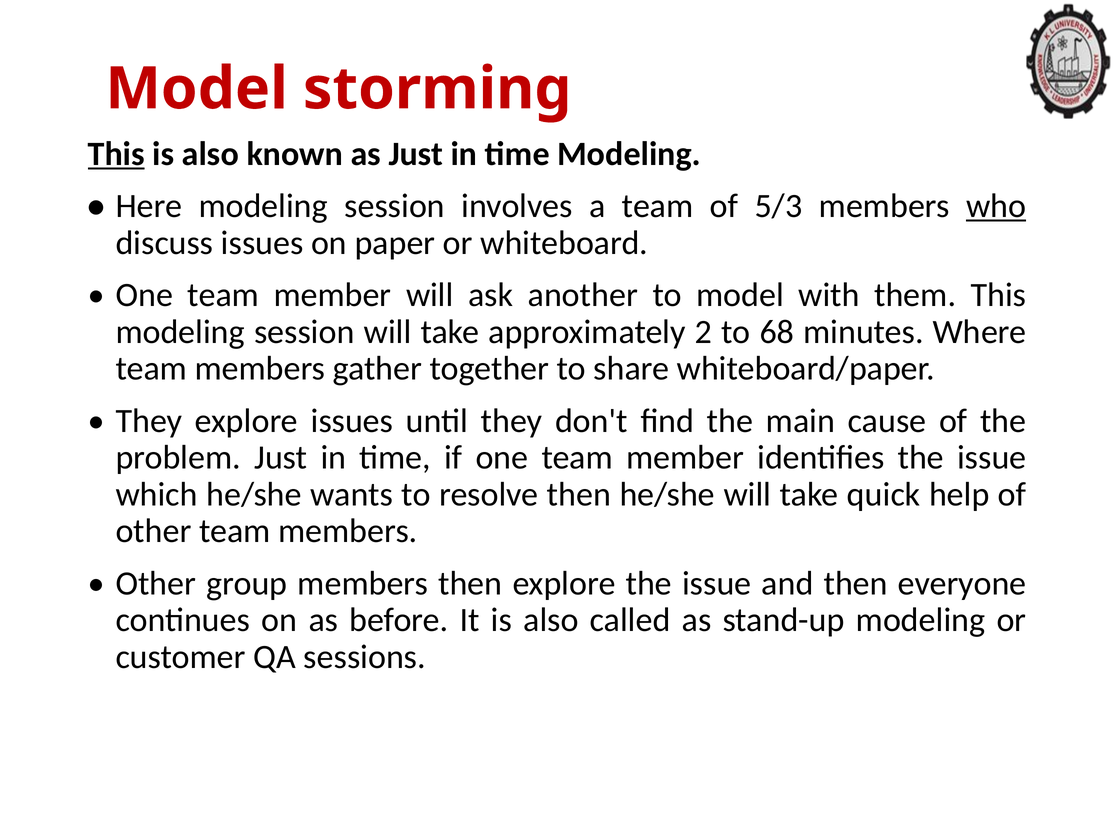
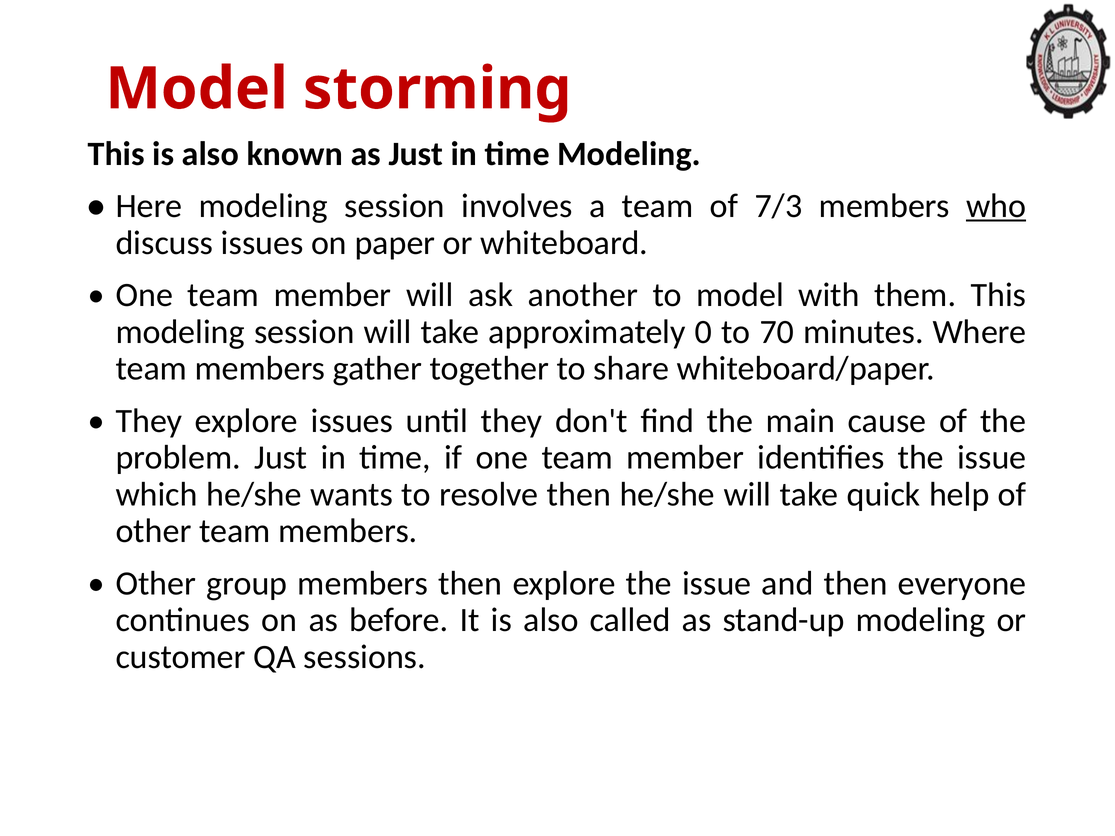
This at (116, 154) underline: present -> none
5/3: 5/3 -> 7/3
2: 2 -> 0
68: 68 -> 70
